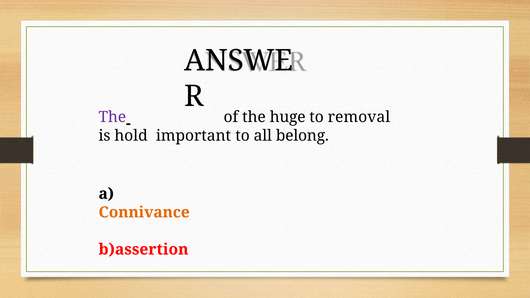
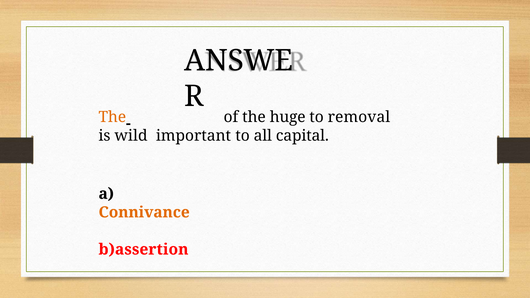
The at (112, 117) colour: purple -> orange
hold: hold -> wild
belong: belong -> capital
